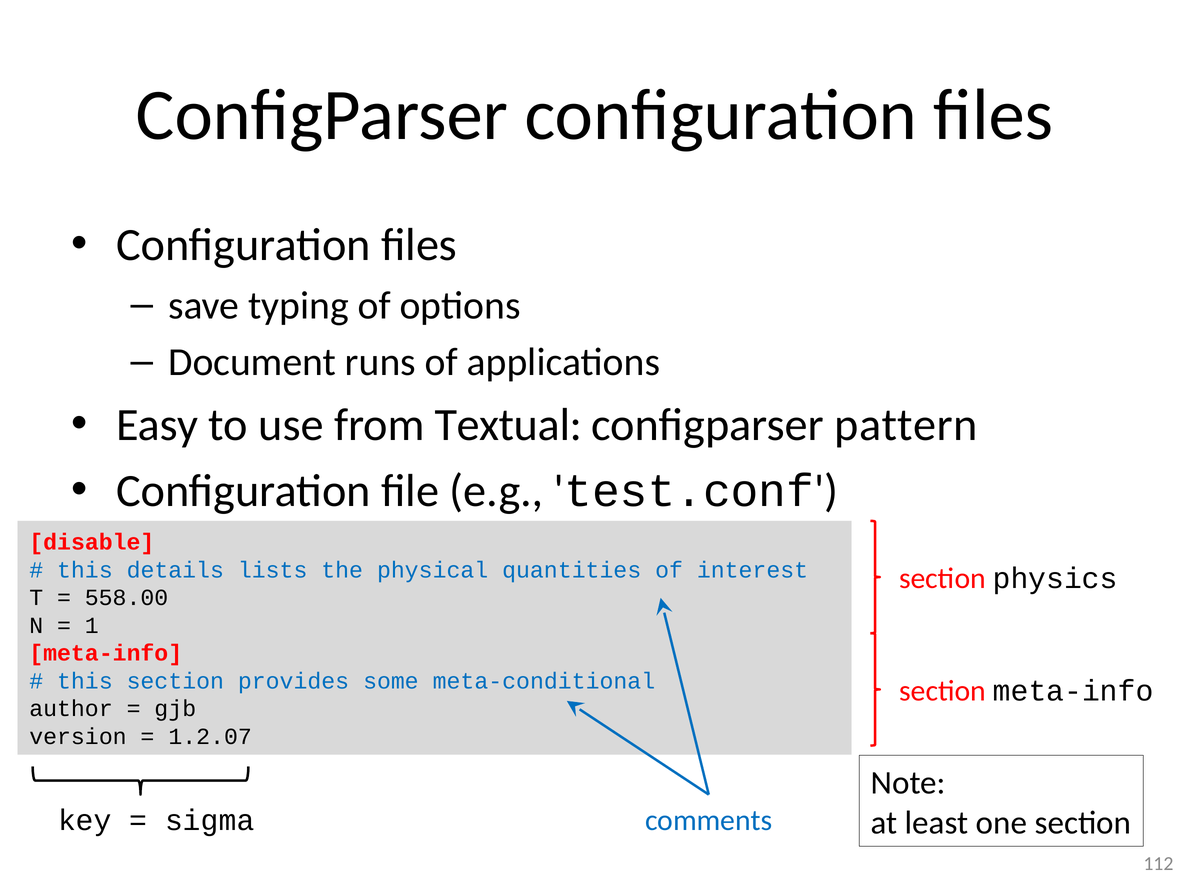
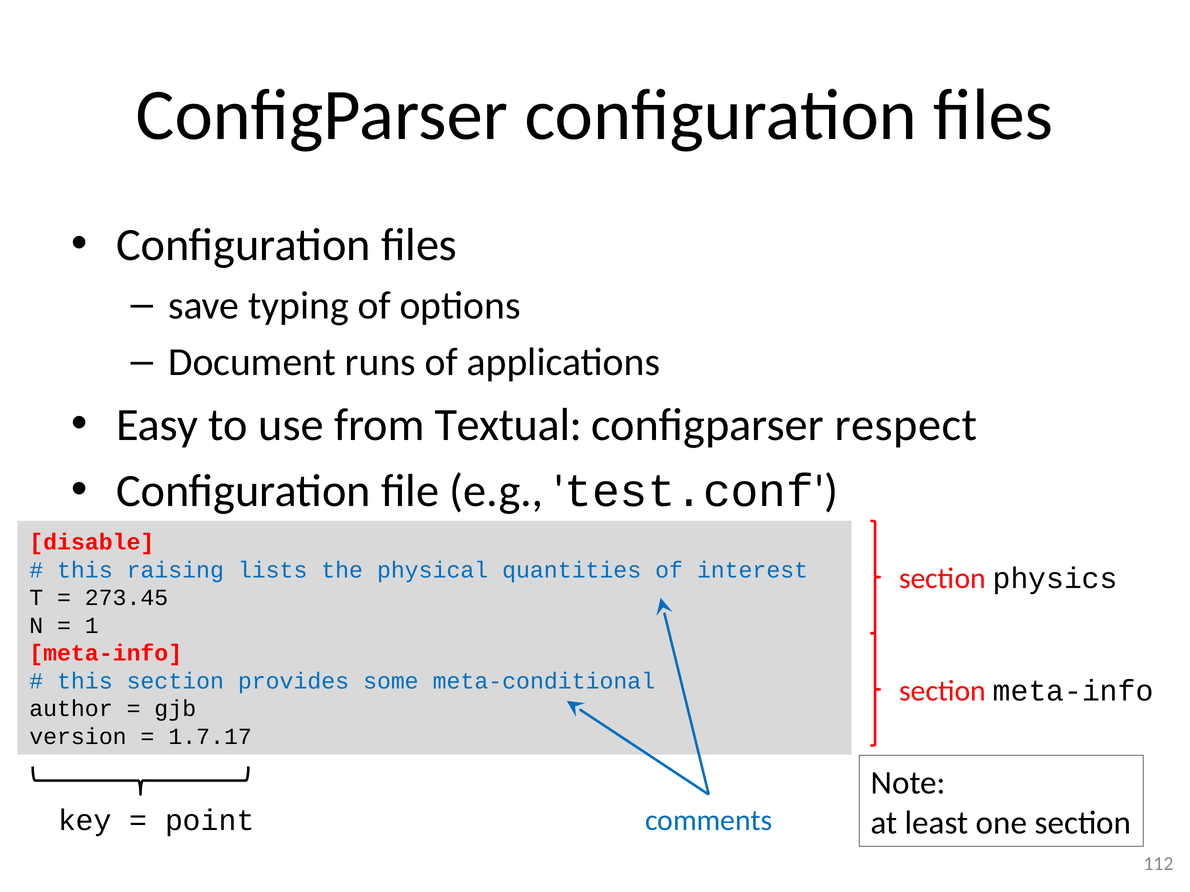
pattern: pattern -> respect
details: details -> raising
558.00: 558.00 -> 273.45
1.2.07: 1.2.07 -> 1.7.17
sigma: sigma -> point
